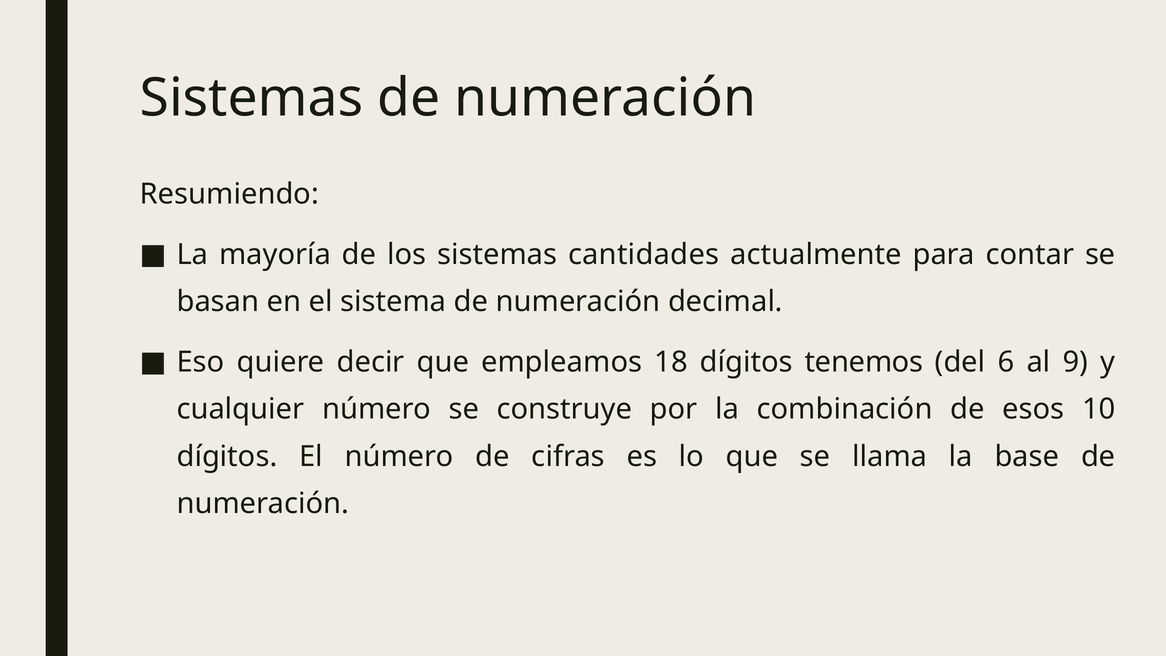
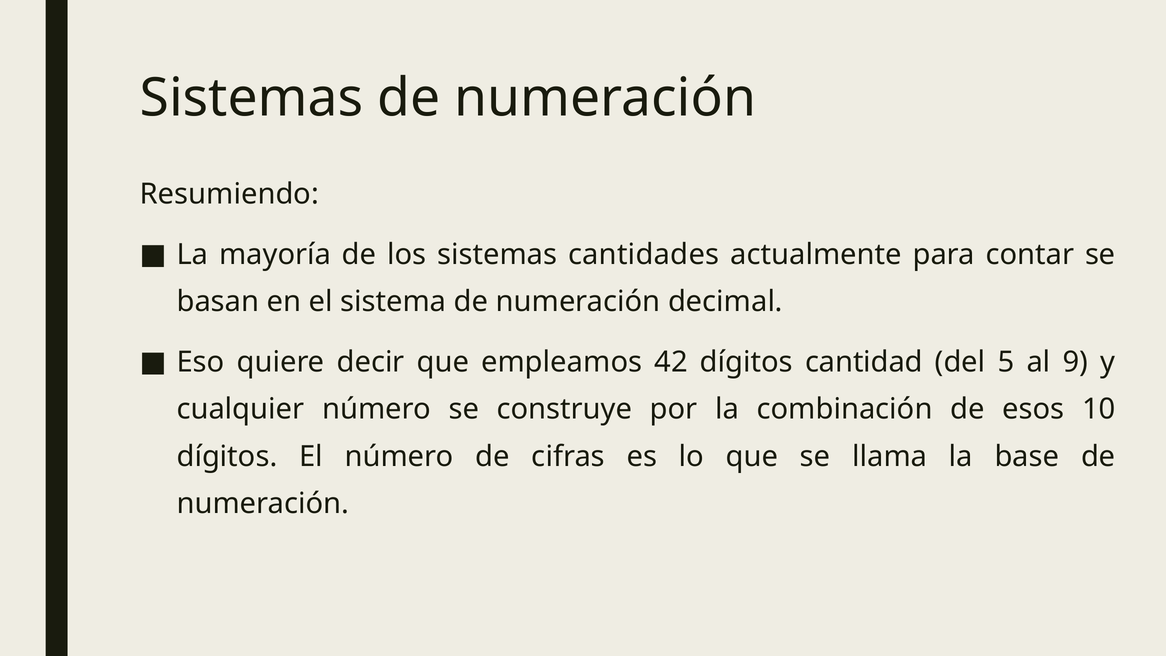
18: 18 -> 42
tenemos: tenemos -> cantidad
6: 6 -> 5
